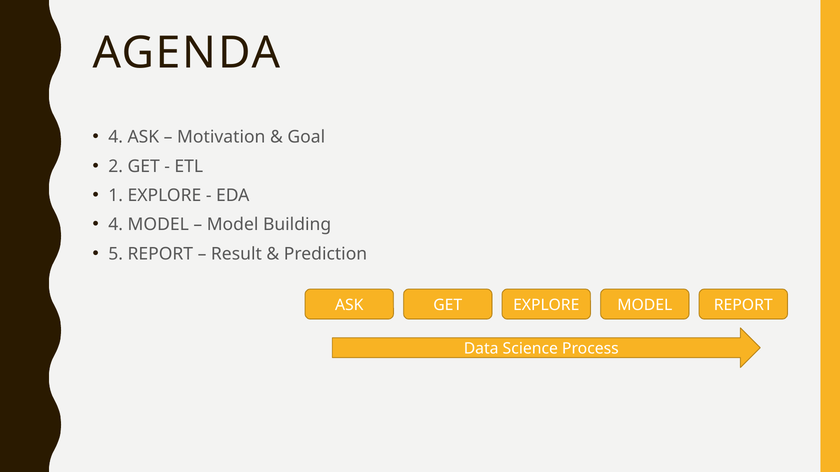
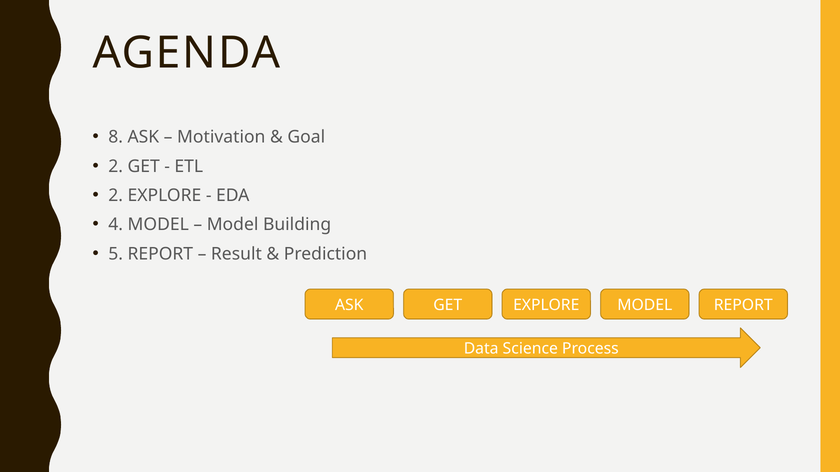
4 at (116, 137): 4 -> 8
1 at (116, 196): 1 -> 2
